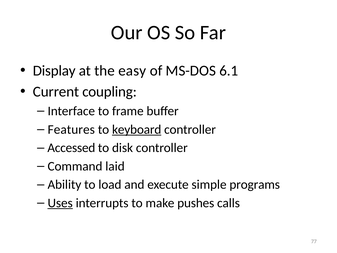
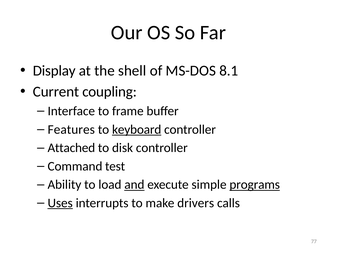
easy: easy -> shell
6.1: 6.1 -> 8.1
Accessed: Accessed -> Attached
laid: laid -> test
and underline: none -> present
programs underline: none -> present
pushes: pushes -> drivers
